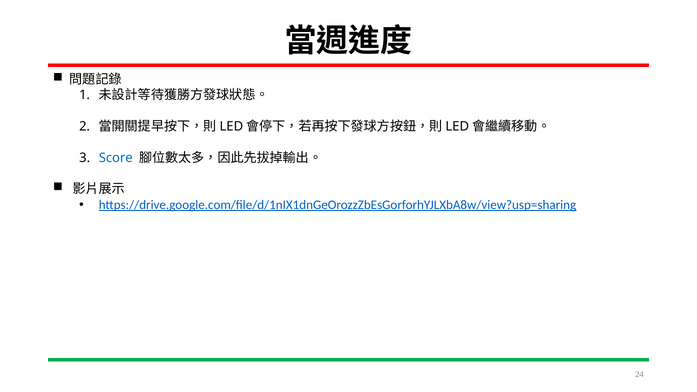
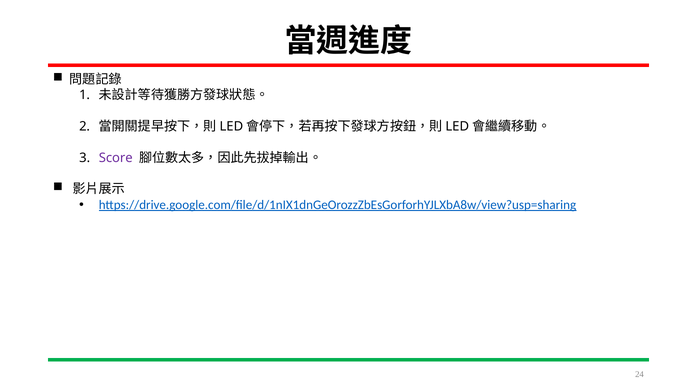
Score colour: blue -> purple
